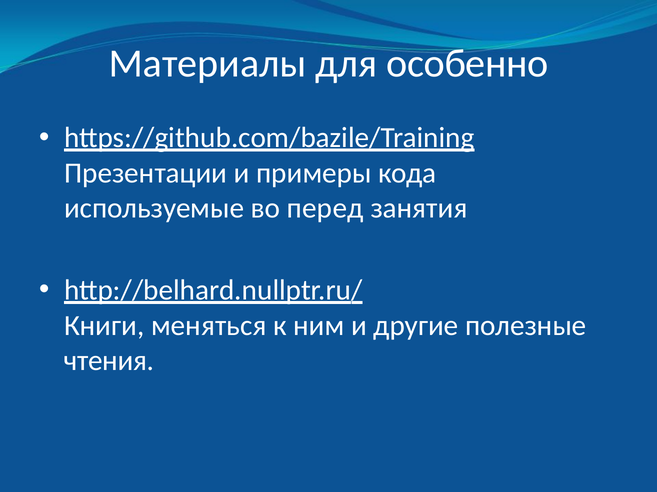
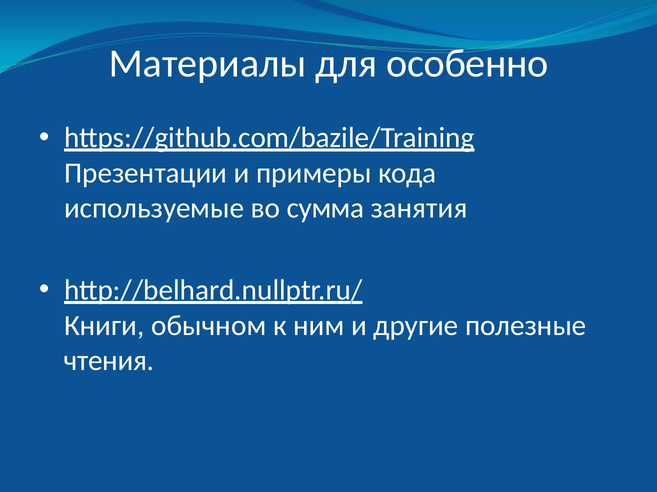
перед: перед -> сумма
меняться: меняться -> обычном
